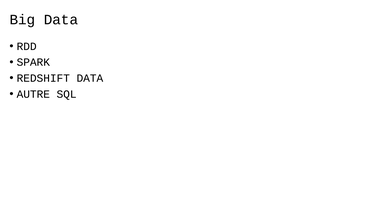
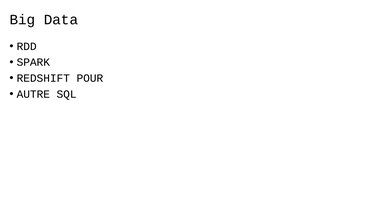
REDSHIFT DATA: DATA -> POUR
